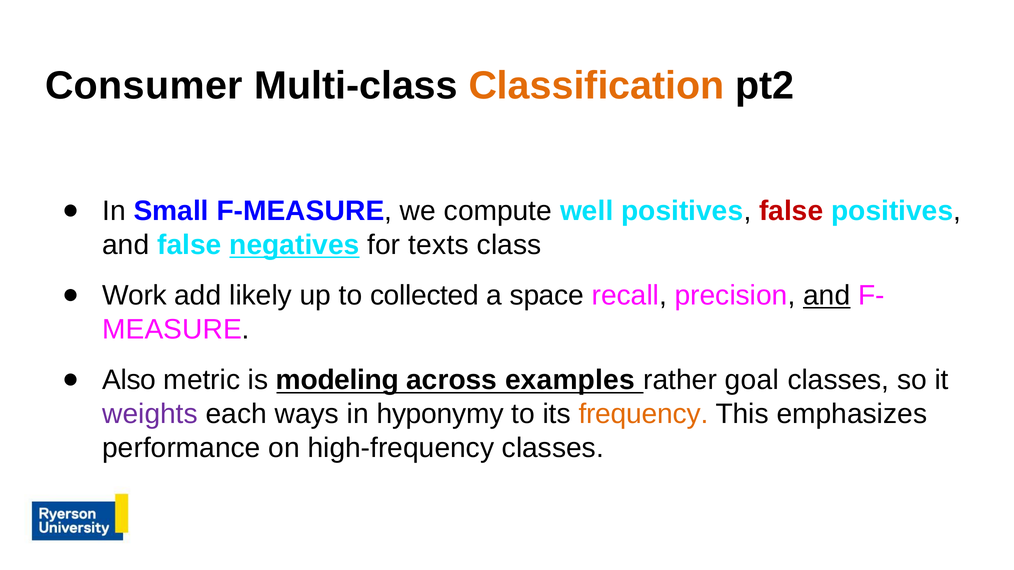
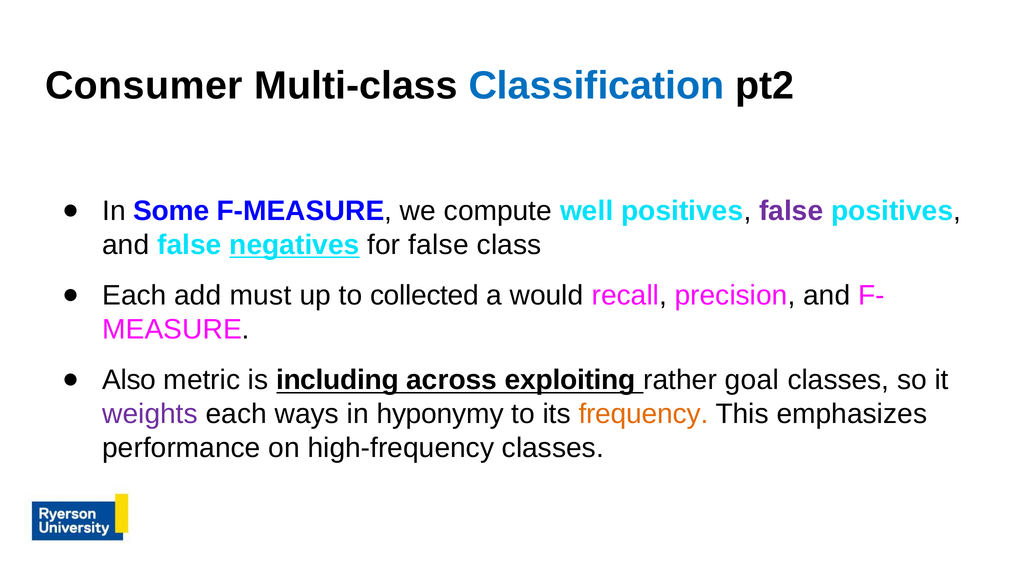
Classification colour: orange -> blue
Small: Small -> Some
false at (791, 211) colour: red -> purple
for texts: texts -> false
Work at (135, 296): Work -> Each
likely: likely -> must
space: space -> would
and at (827, 296) underline: present -> none
modeling: modeling -> including
examples: examples -> exploiting
